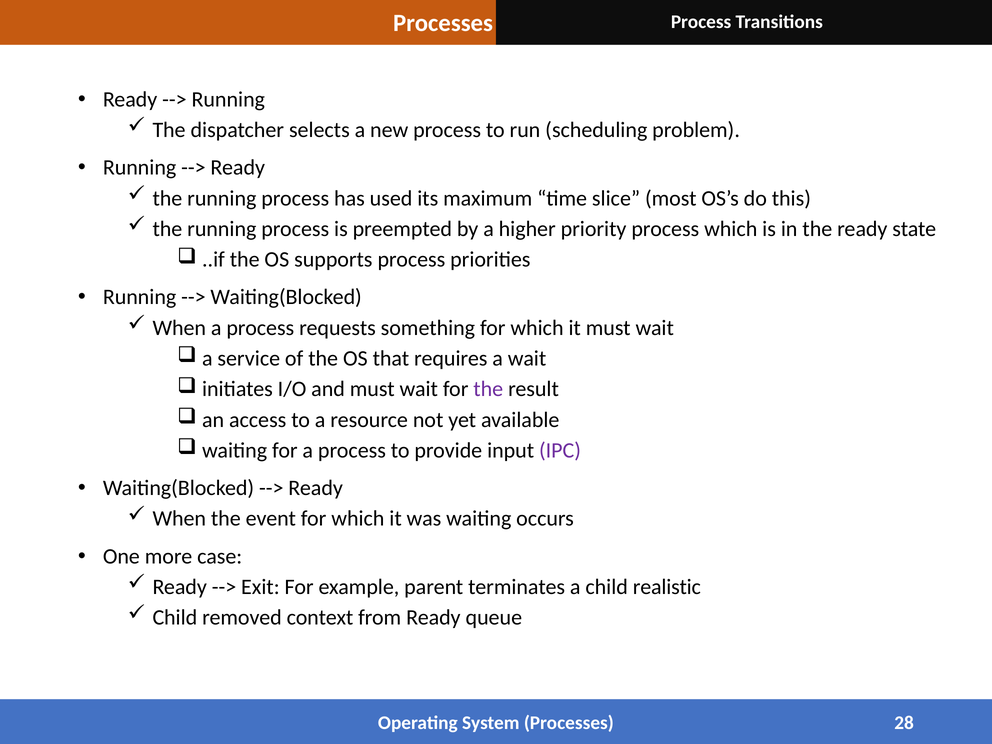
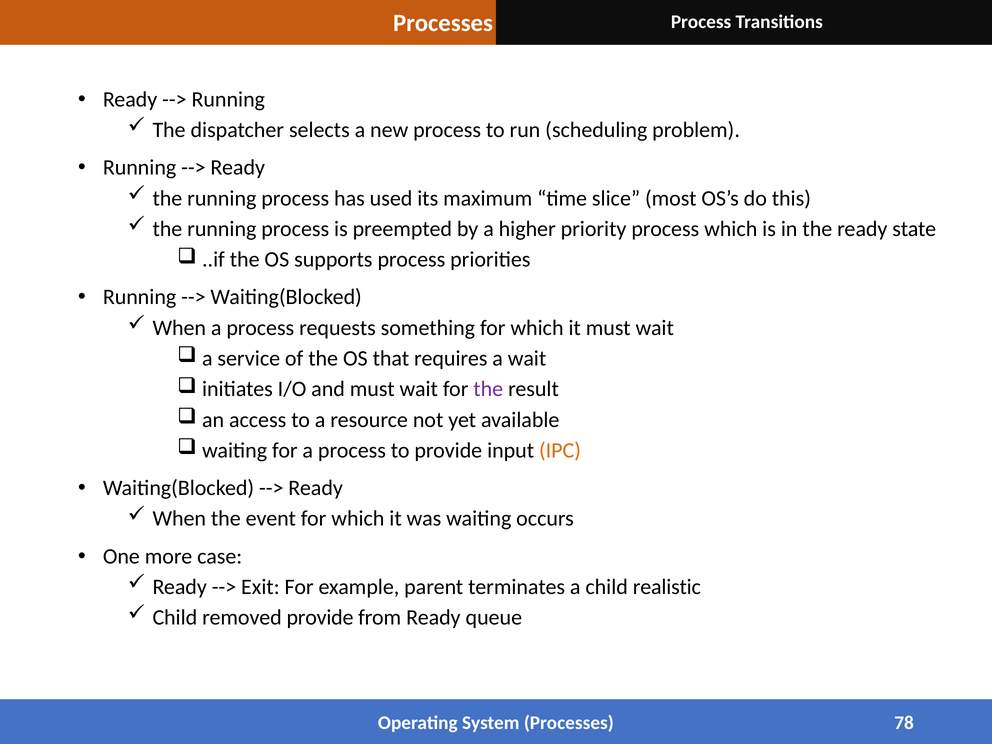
IPC colour: purple -> orange
removed context: context -> provide
28: 28 -> 78
